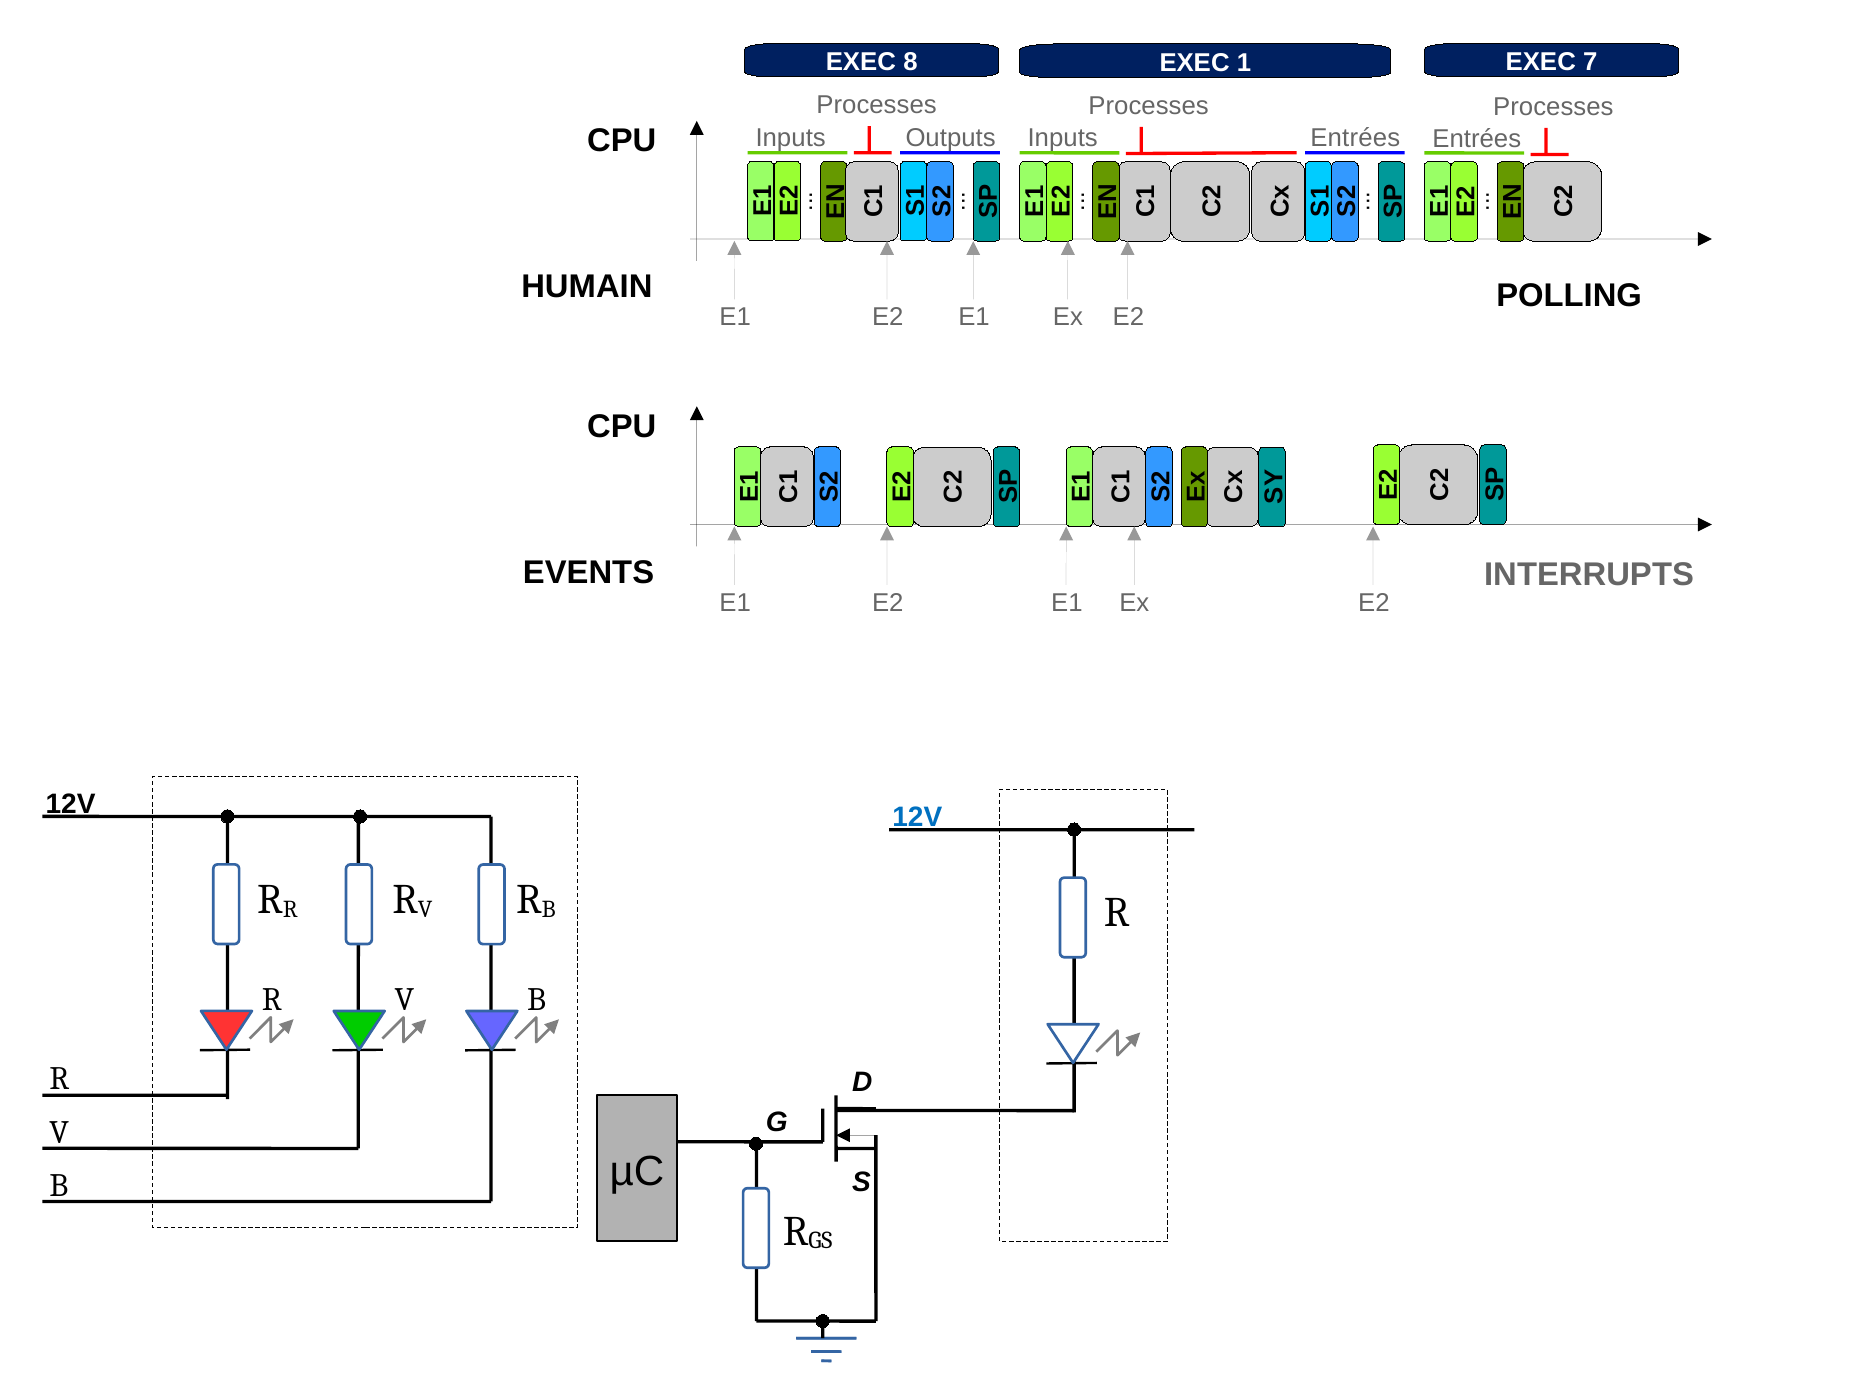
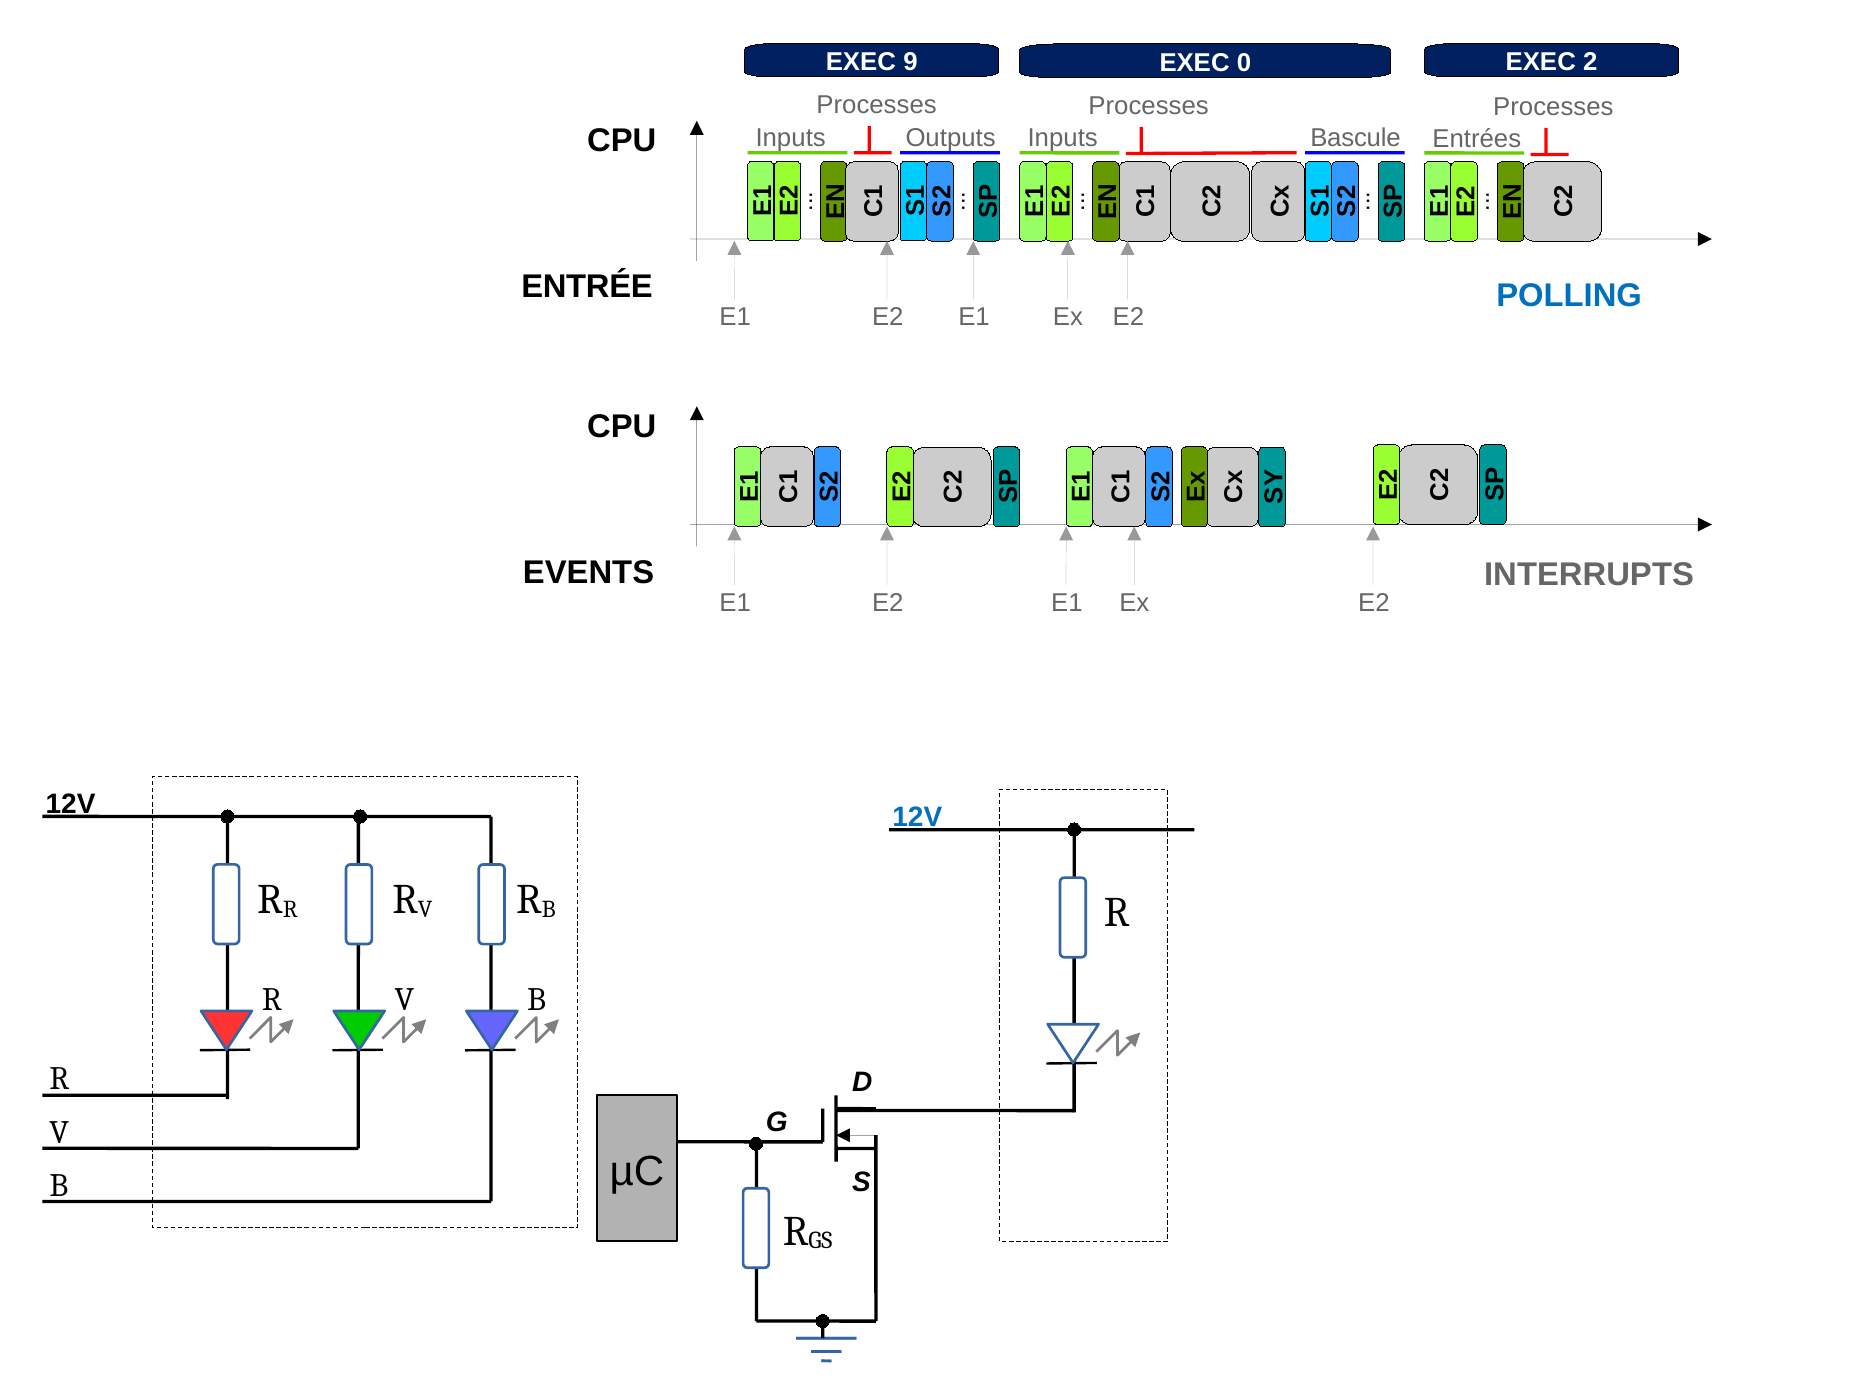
8: 8 -> 9
EXEC 1: 1 -> 0
EXEC 7: 7 -> 2
Entrées at (1355, 138): Entrées -> Bascule
HUMAIN: HUMAIN -> ENTRÉE
POLLING colour: black -> blue
